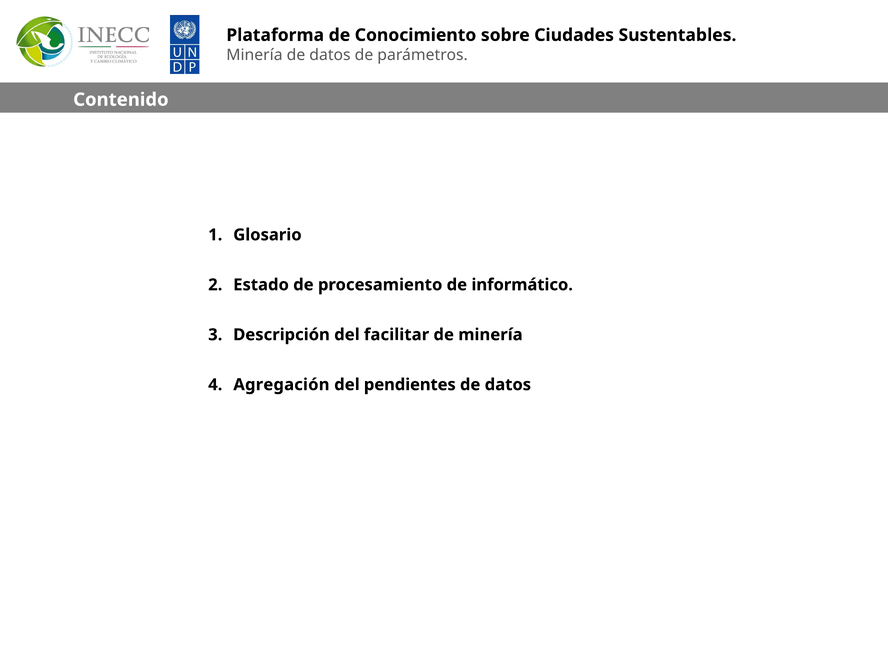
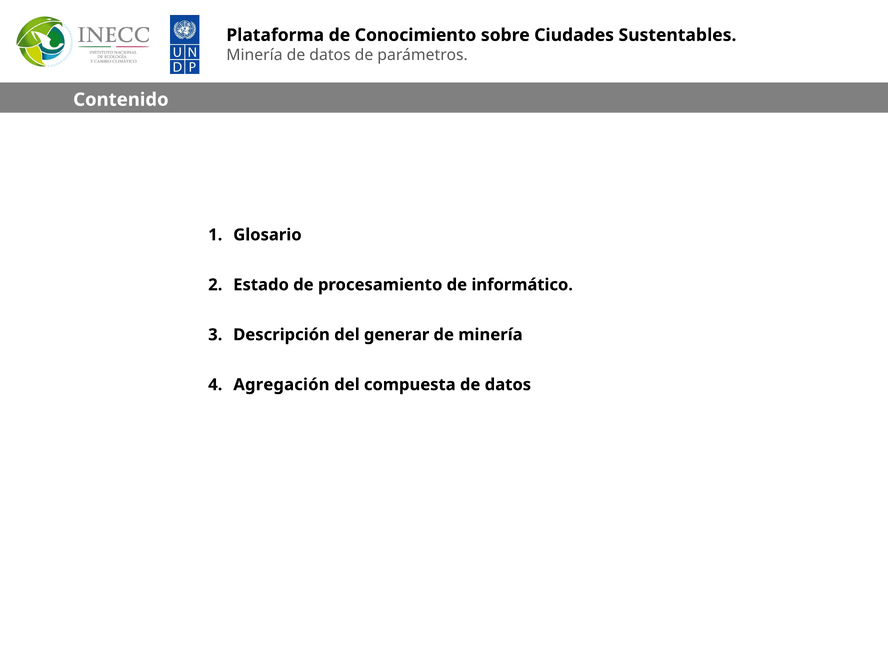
facilitar: facilitar -> generar
pendientes: pendientes -> compuesta
